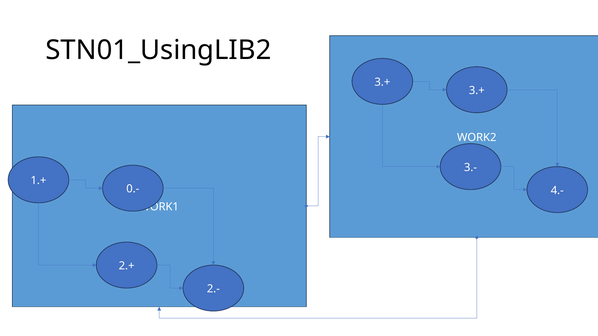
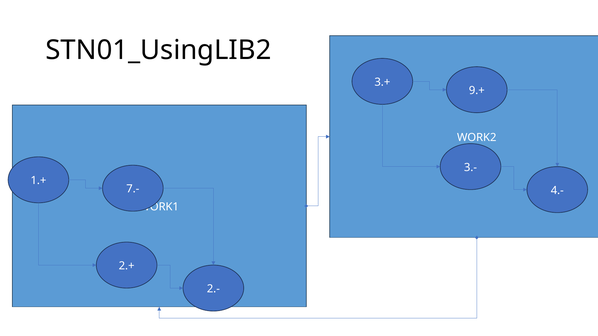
3.+ at (477, 91): 3.+ -> 9.+
0.-: 0.- -> 7.-
